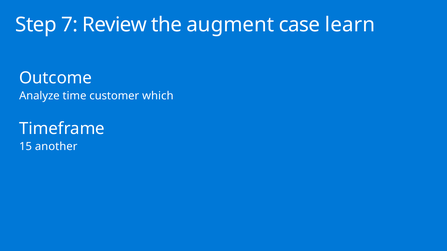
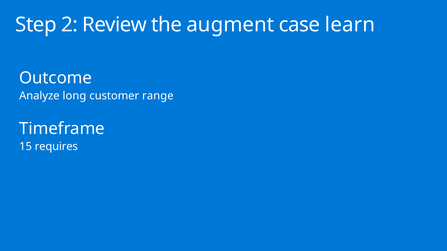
7: 7 -> 2
time: time -> long
which: which -> range
another: another -> requires
